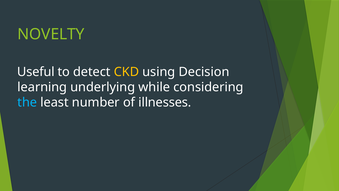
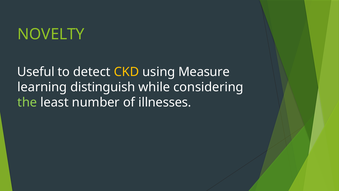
Decision: Decision -> Measure
underlying: underlying -> distinguish
the colour: light blue -> light green
